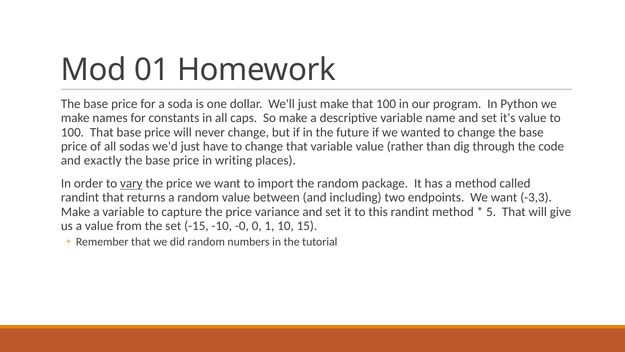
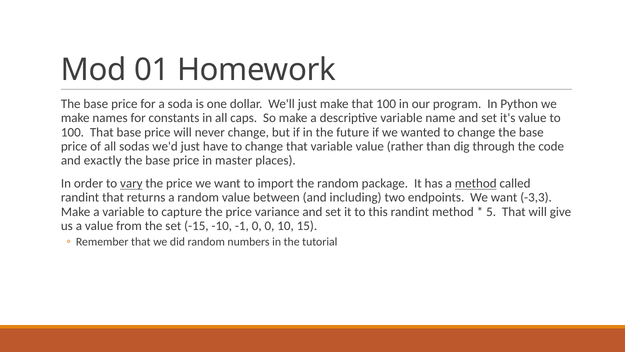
writing: writing -> master
method at (476, 183) underline: none -> present
-0: -0 -> -1
0 1: 1 -> 0
